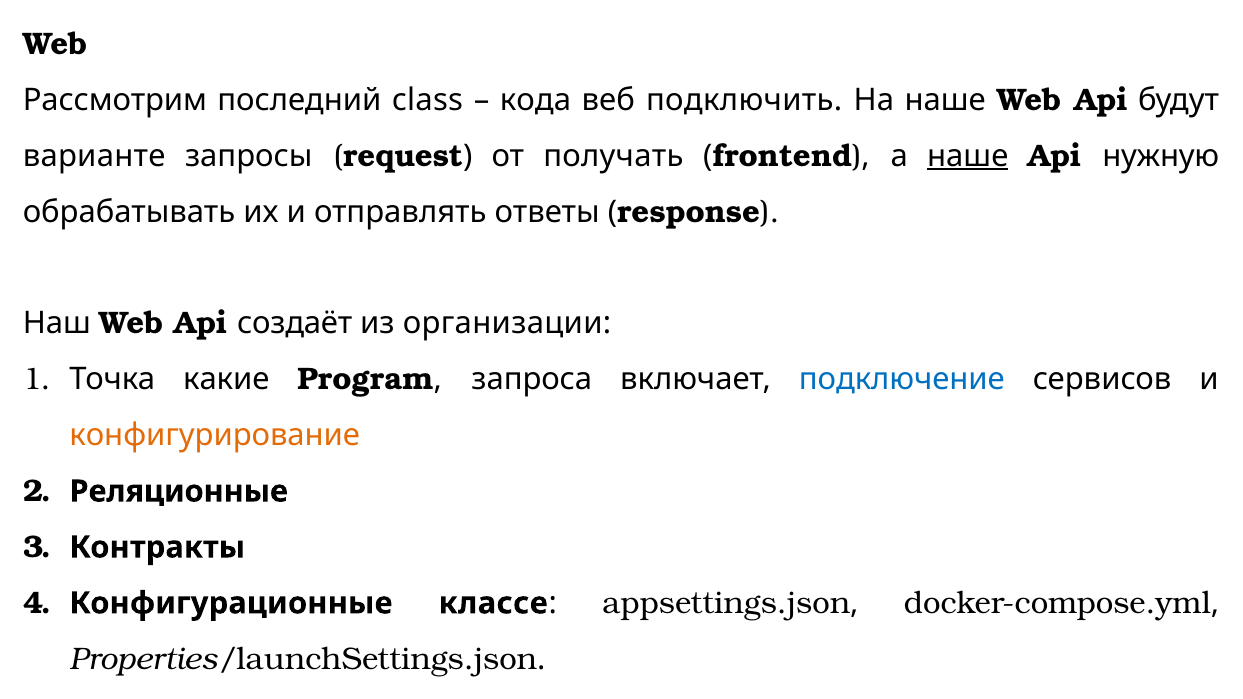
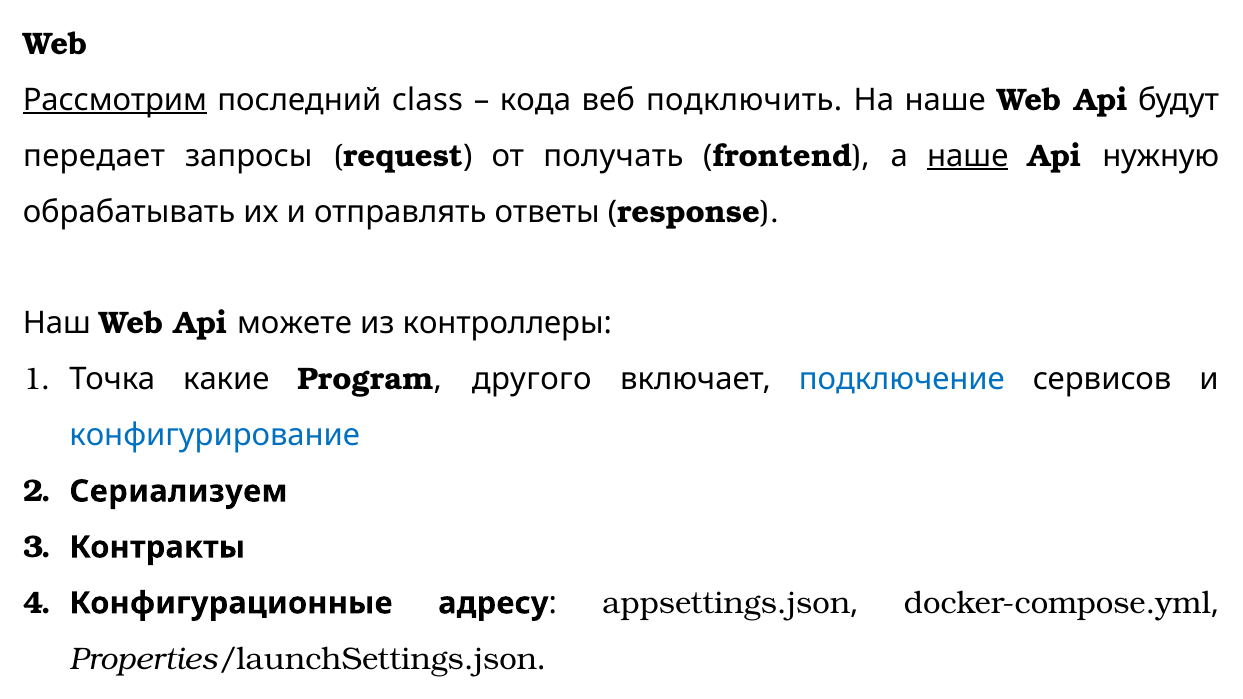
Рассмотрим underline: none -> present
варианте: варианте -> передает
создаёт: создаёт -> можете
организации: организации -> контроллеры
запроса: запроса -> другого
конфигурирование colour: orange -> blue
Реляционные: Реляционные -> Сериализуем
классе: классе -> адресу
